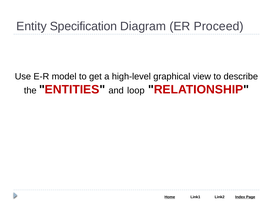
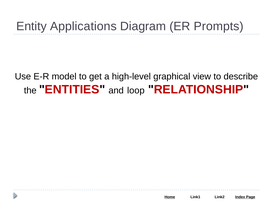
Specification: Specification -> Applications
Proceed: Proceed -> Prompts
